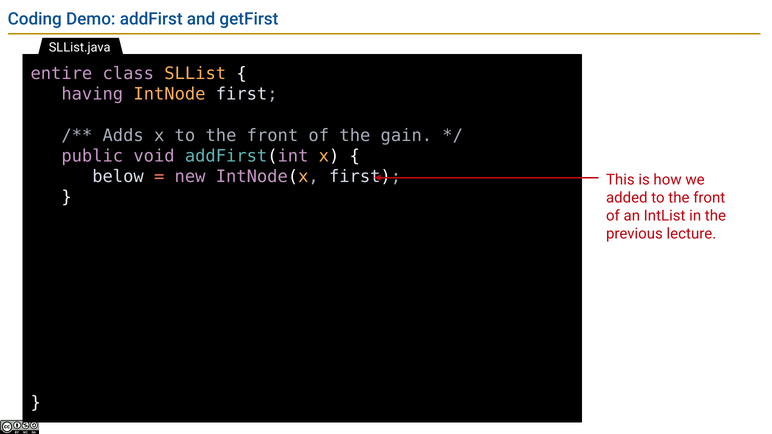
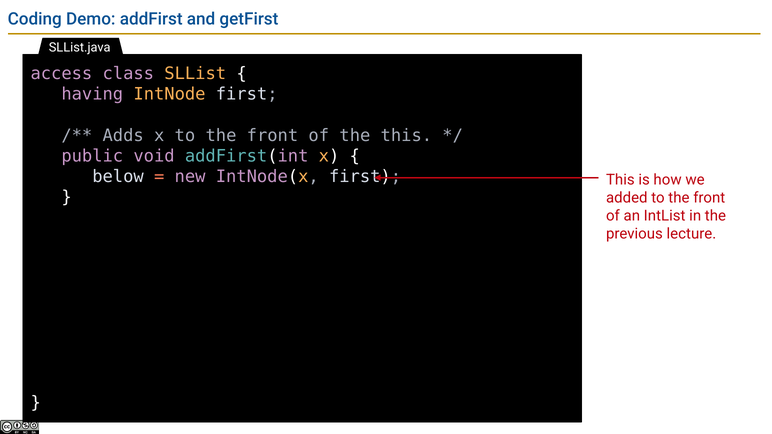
entire: entire -> access
the gain: gain -> this
